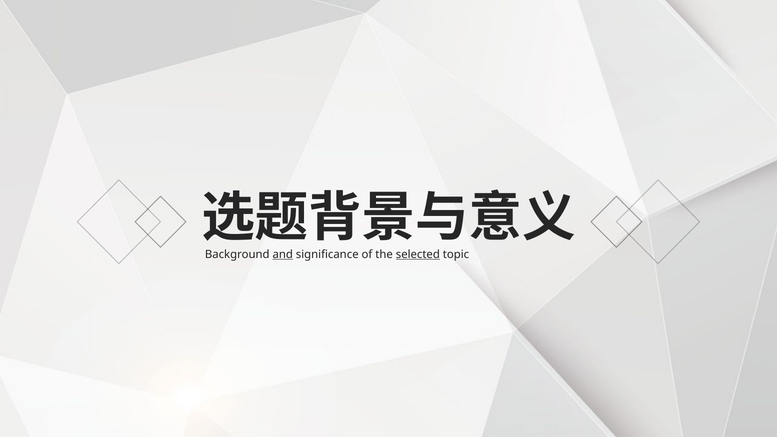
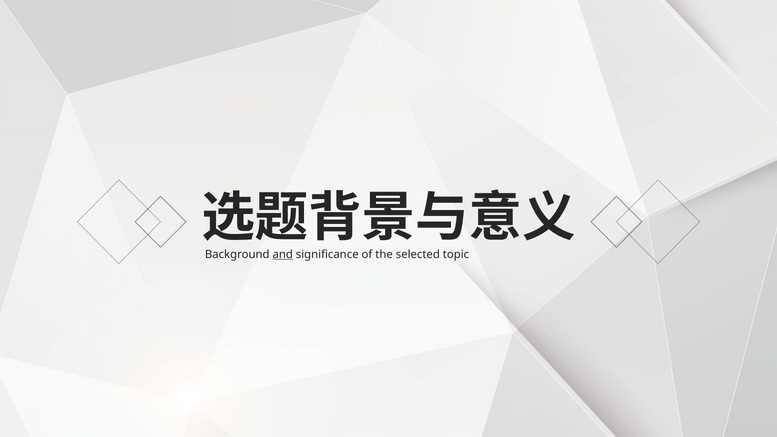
selected underline: present -> none
